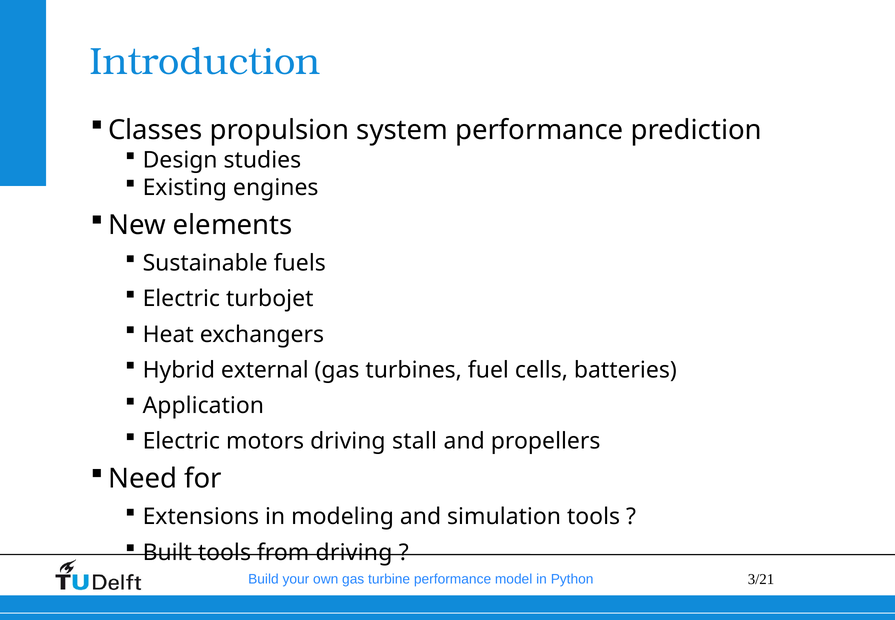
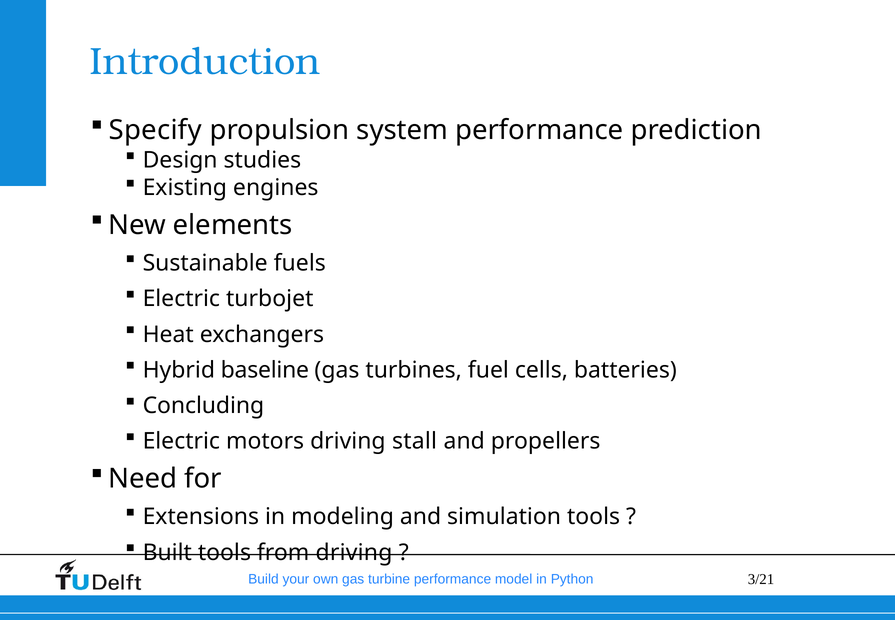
Classes: Classes -> Specify
external: external -> baseline
Application: Application -> Concluding
